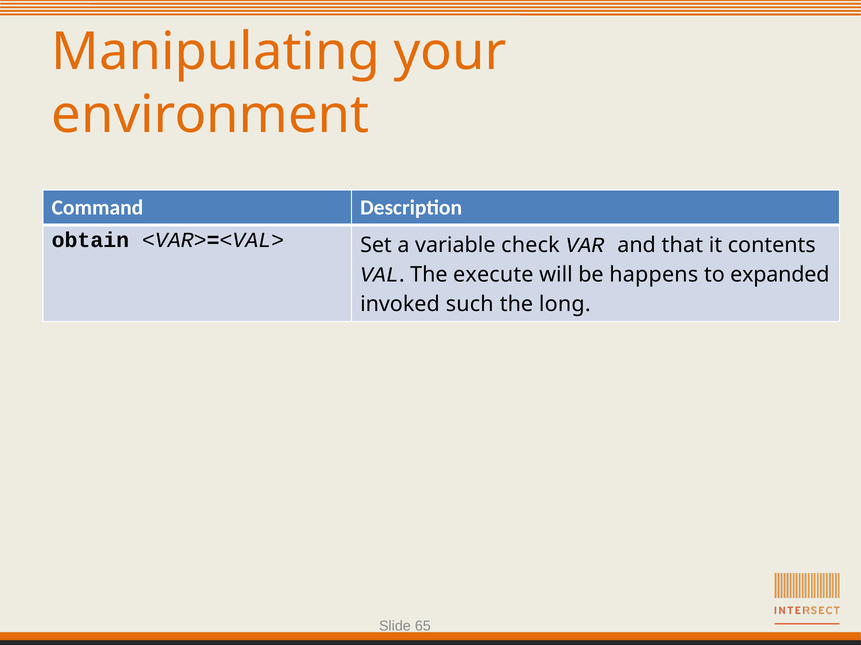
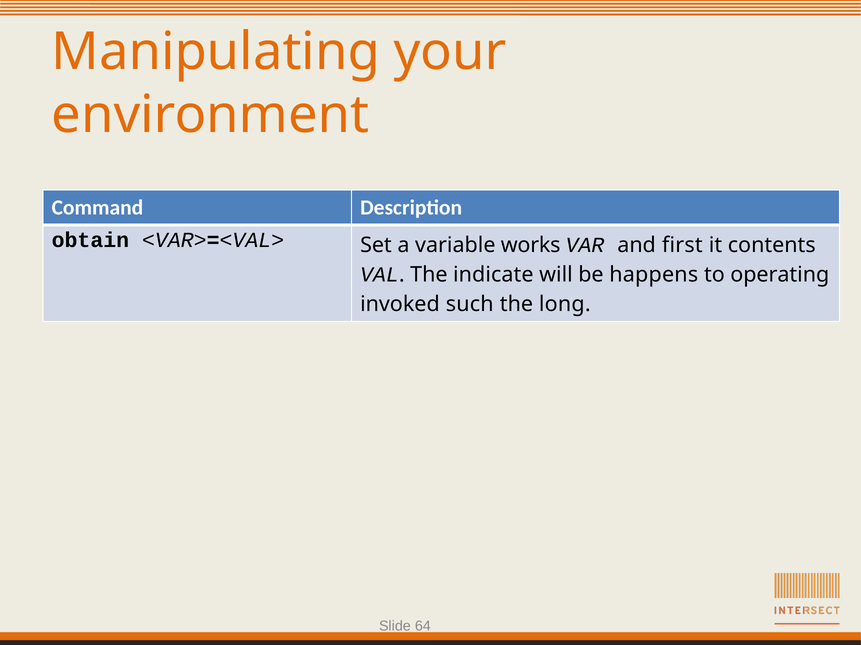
check: check -> works
that: that -> first
execute: execute -> indicate
expanded: expanded -> operating
65: 65 -> 64
